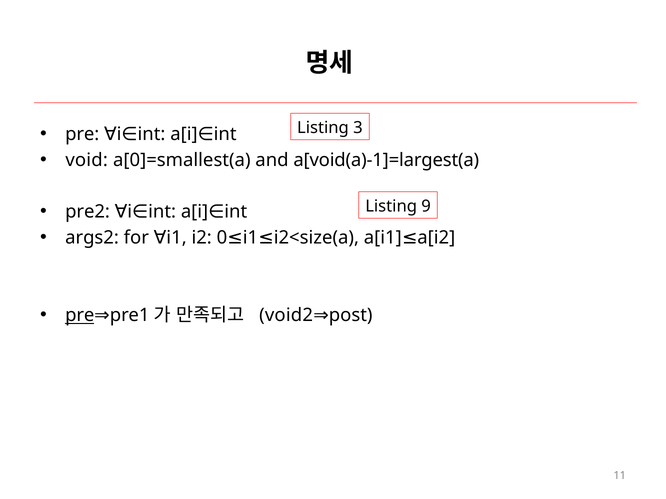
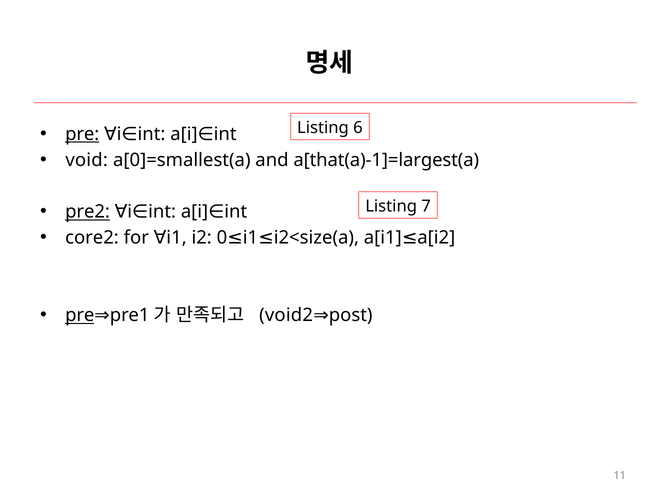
3: 3 -> 6
pre at (82, 134) underline: none -> present
a[void(a)-1]=largest(a: a[void(a)-1]=largest(a -> a[that(a)-1]=largest(a
9: 9 -> 7
pre2 underline: none -> present
args2: args2 -> core2
